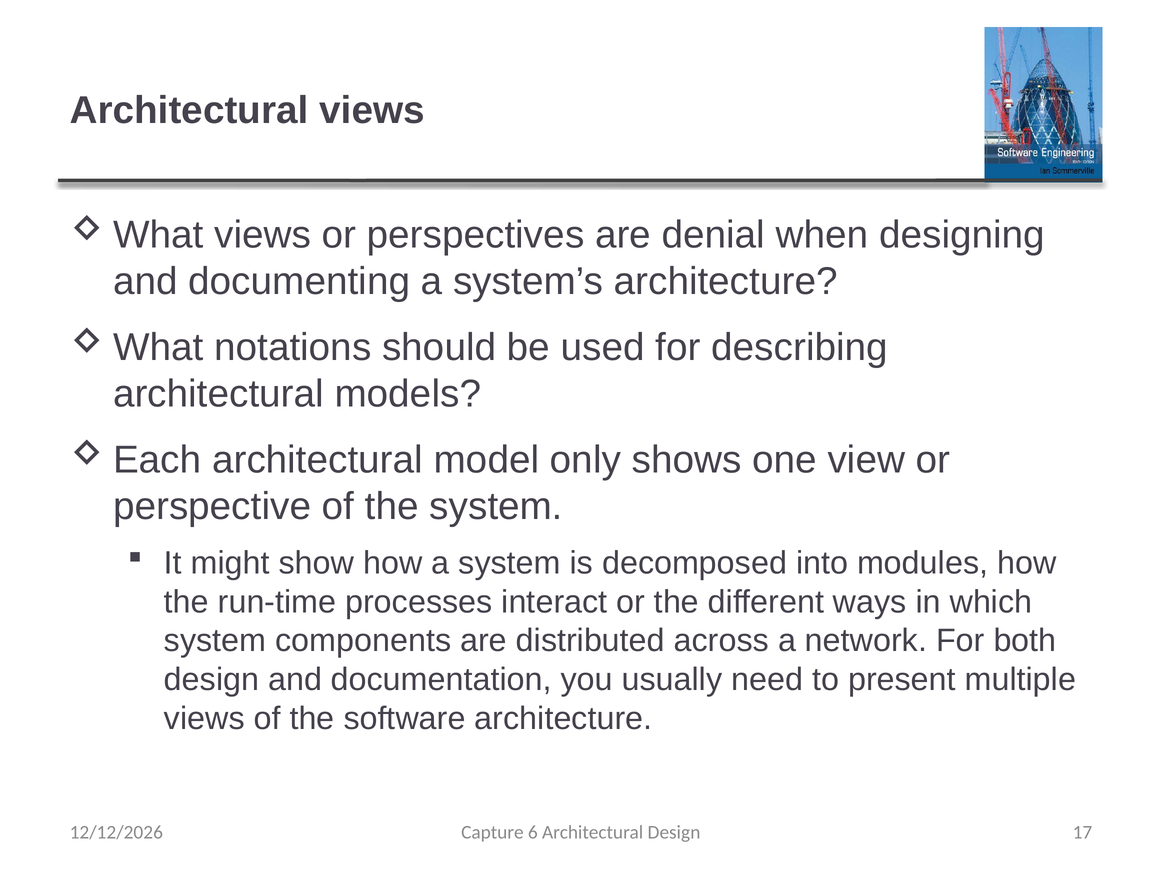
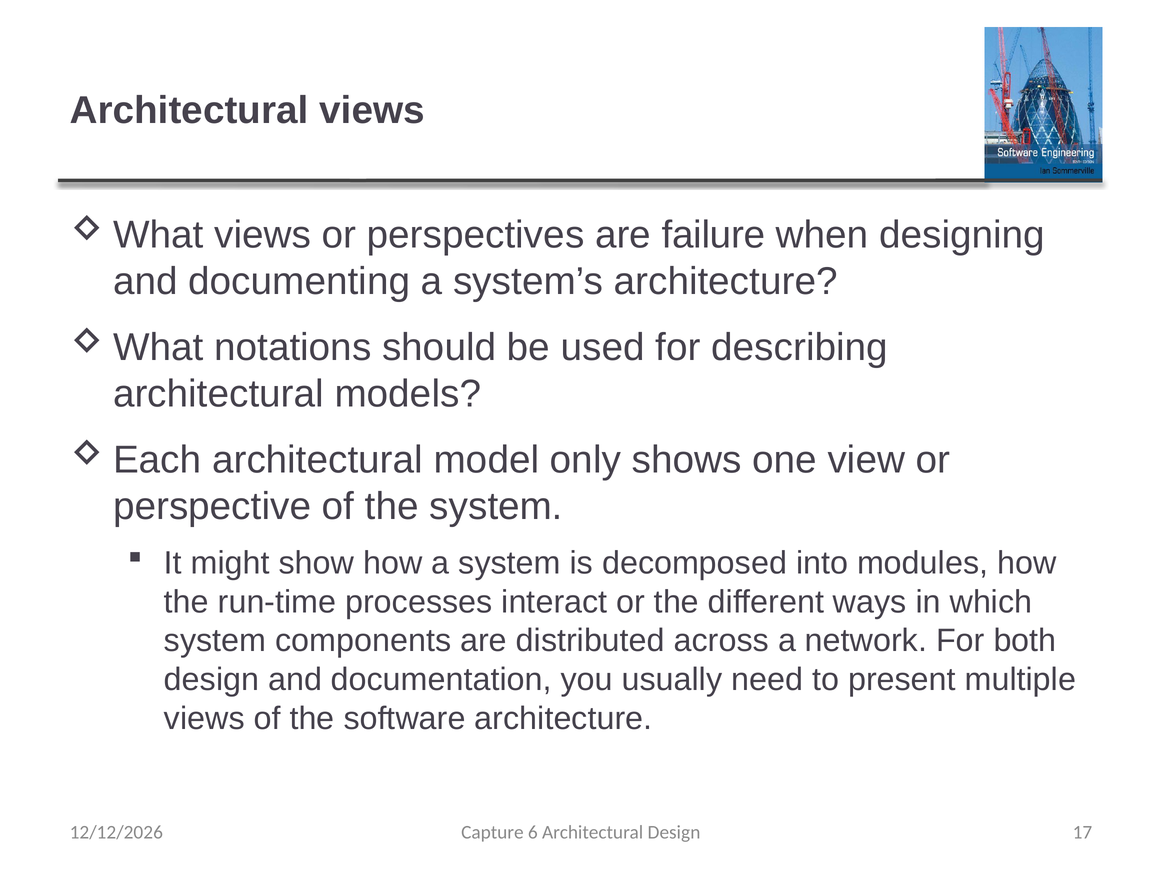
denial: denial -> failure
